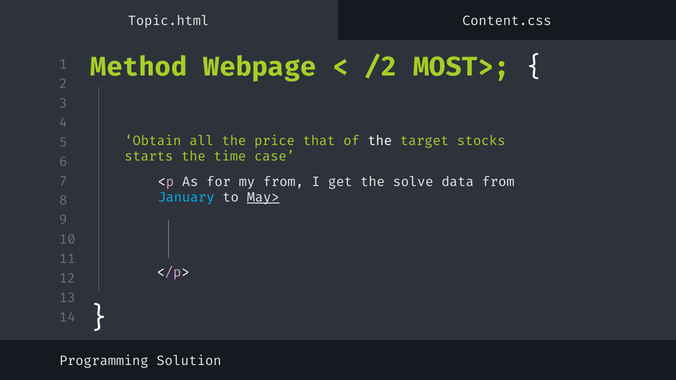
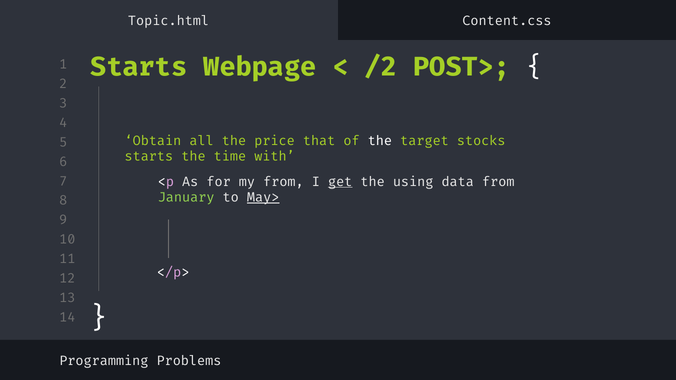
Method at (139, 67): Method -> Starts
MOST>: MOST> -> POST>
case: case -> with
get underline: none -> present
solve: solve -> using
January colour: light blue -> light green
Solution: Solution -> Problems
